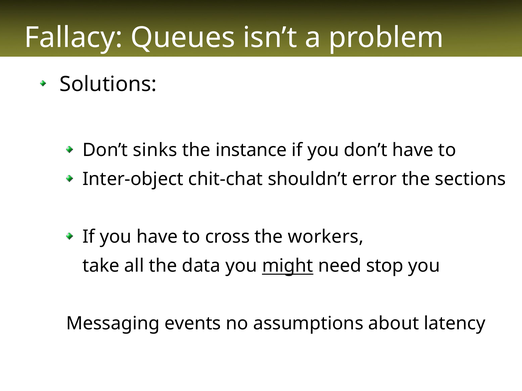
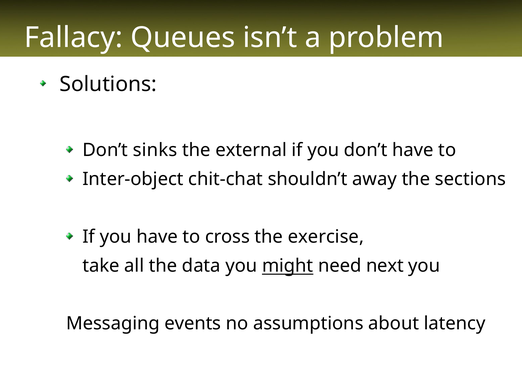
instance: instance -> external
error: error -> away
workers: workers -> exercise
stop: stop -> next
